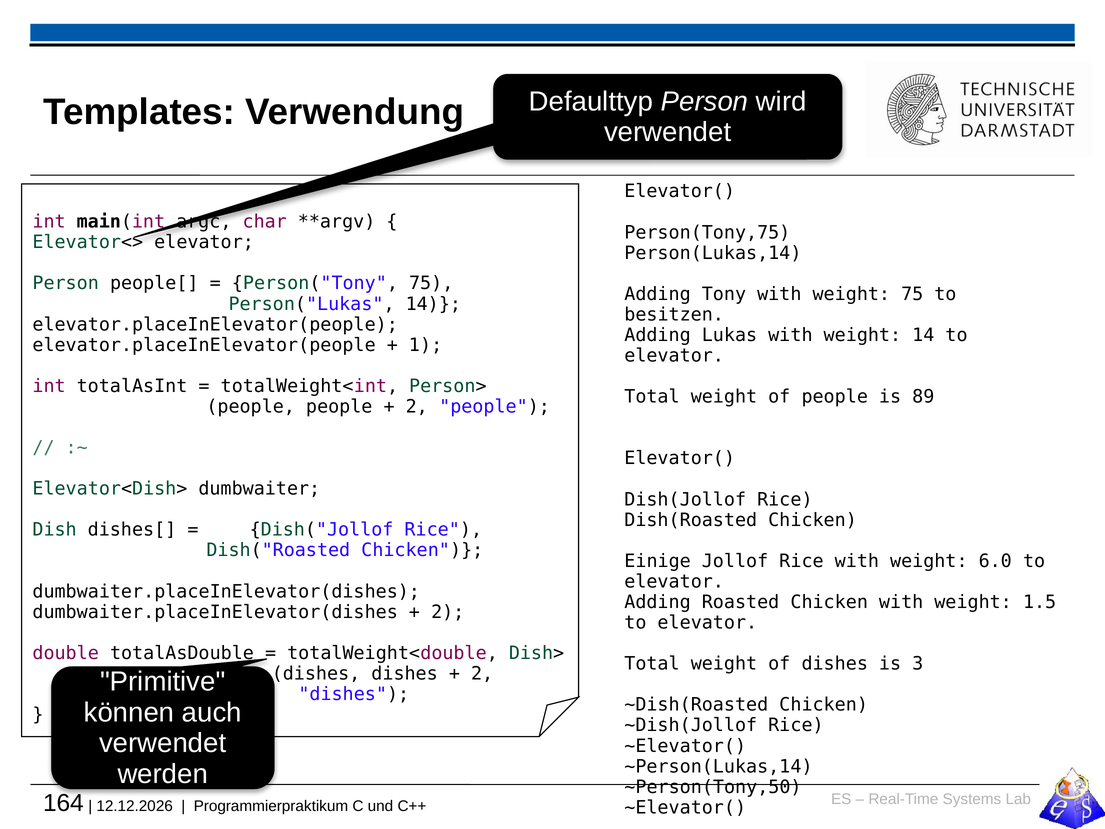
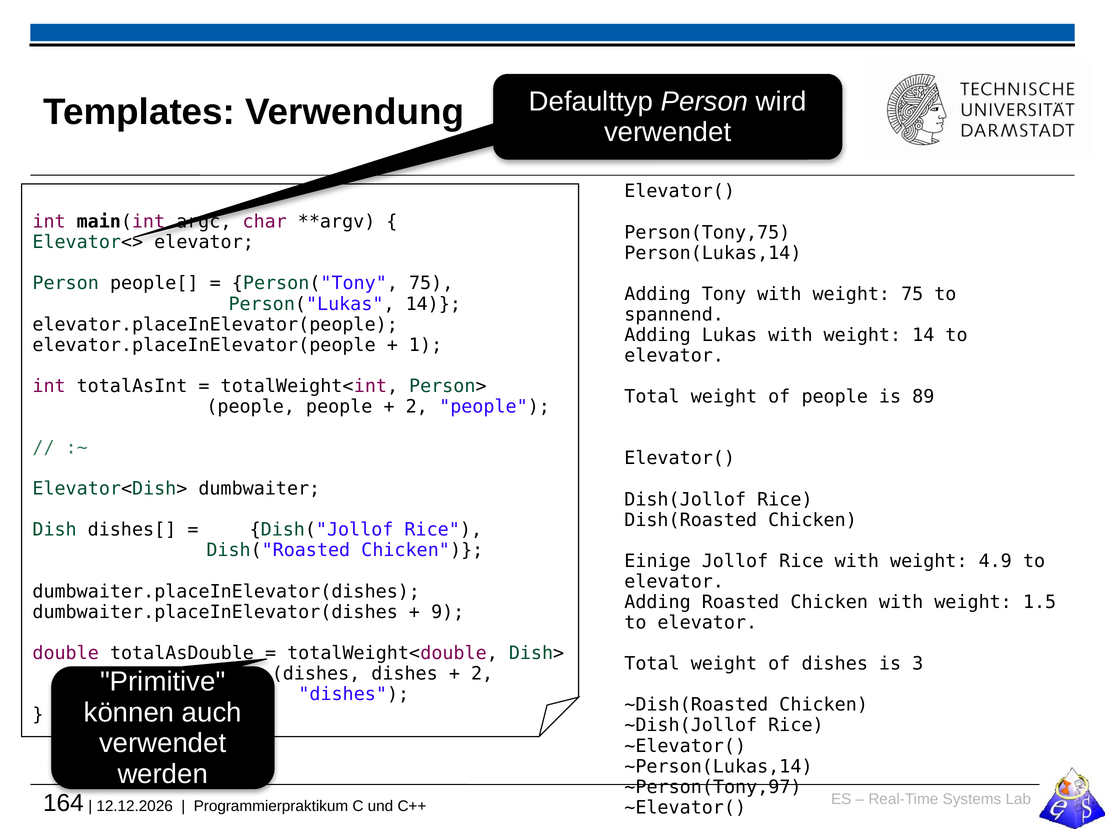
besitzen: besitzen -> spannend
6.0: 6.0 -> 4.9
2 at (448, 612): 2 -> 9
~Person(Tony,50: ~Person(Tony,50 -> ~Person(Tony,97
